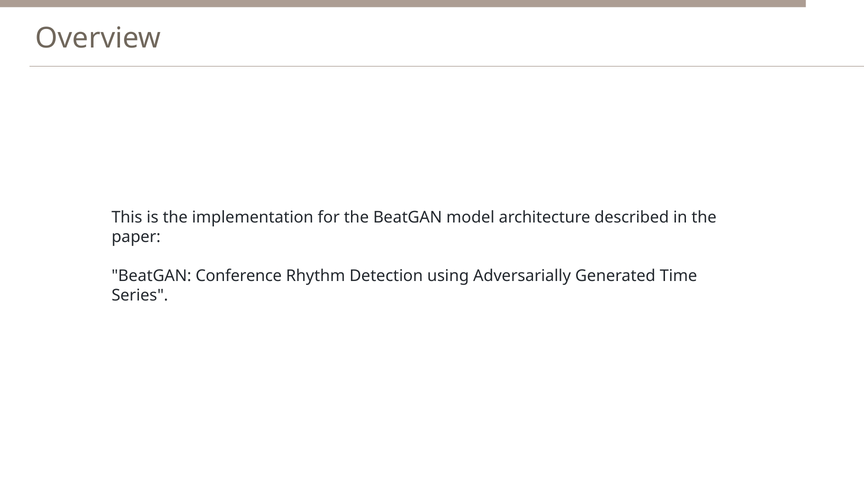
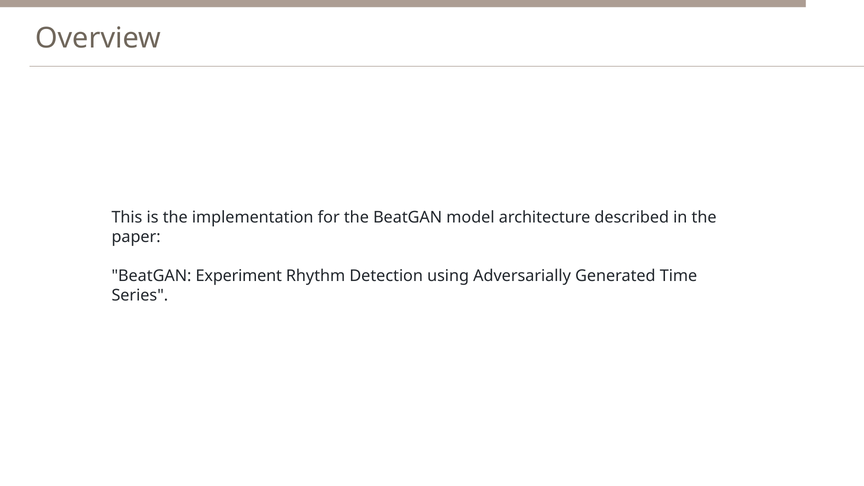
Conference: Conference -> Experiment
